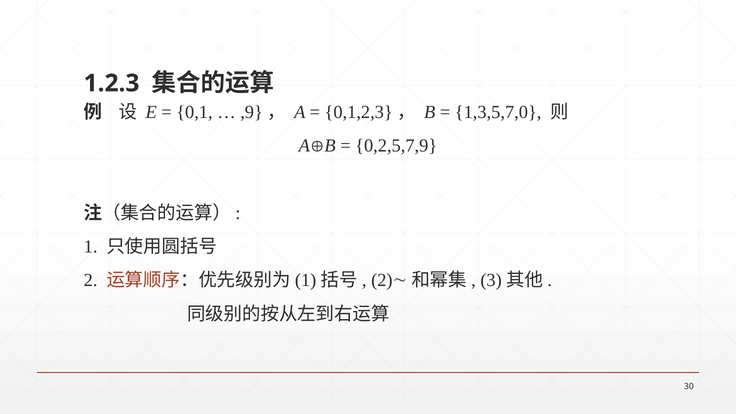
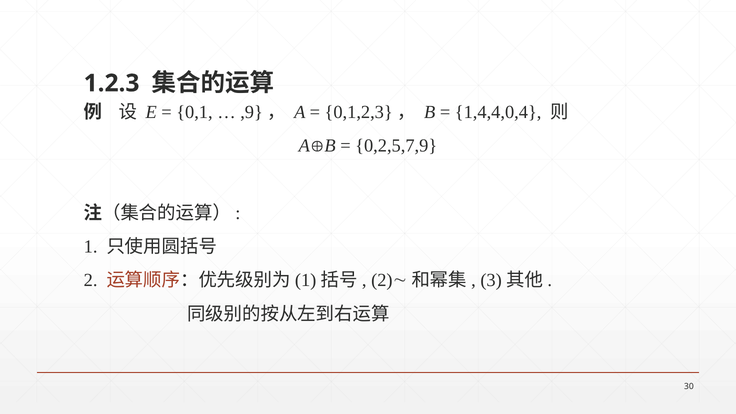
1,3,5,7,0: 1,3,5,7,0 -> 1,4,4,0,4
